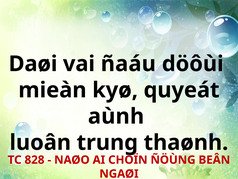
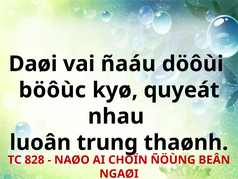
mieàn: mieàn -> böôùc
aùnh: aùnh -> nhau
